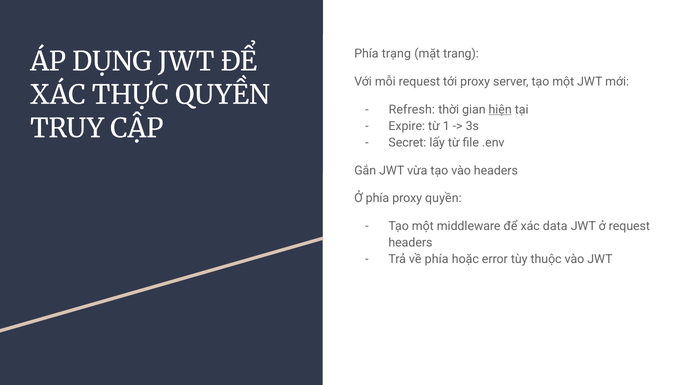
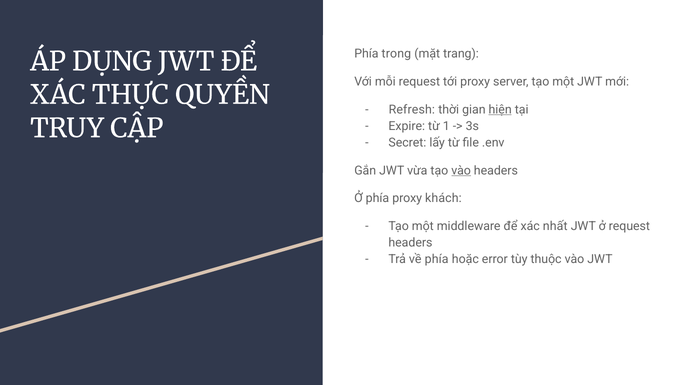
trạng: trạng -> trong
vào at (461, 170) underline: none -> present
proxy quyền: quyền -> khách
data: data -> nhất
